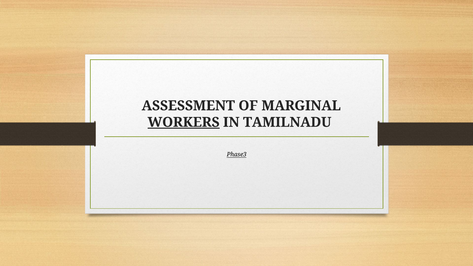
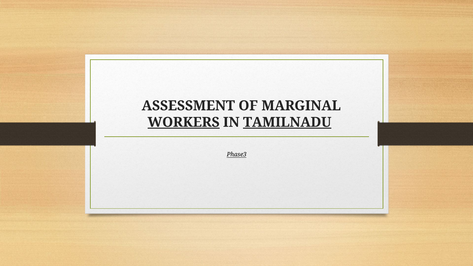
TAMILNADU underline: none -> present
